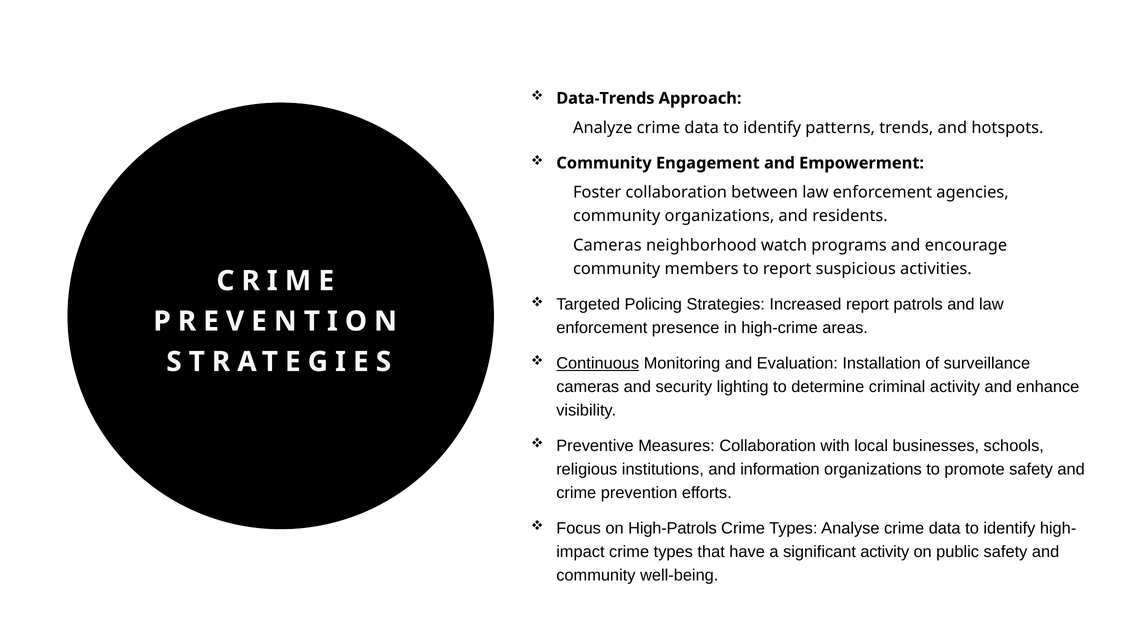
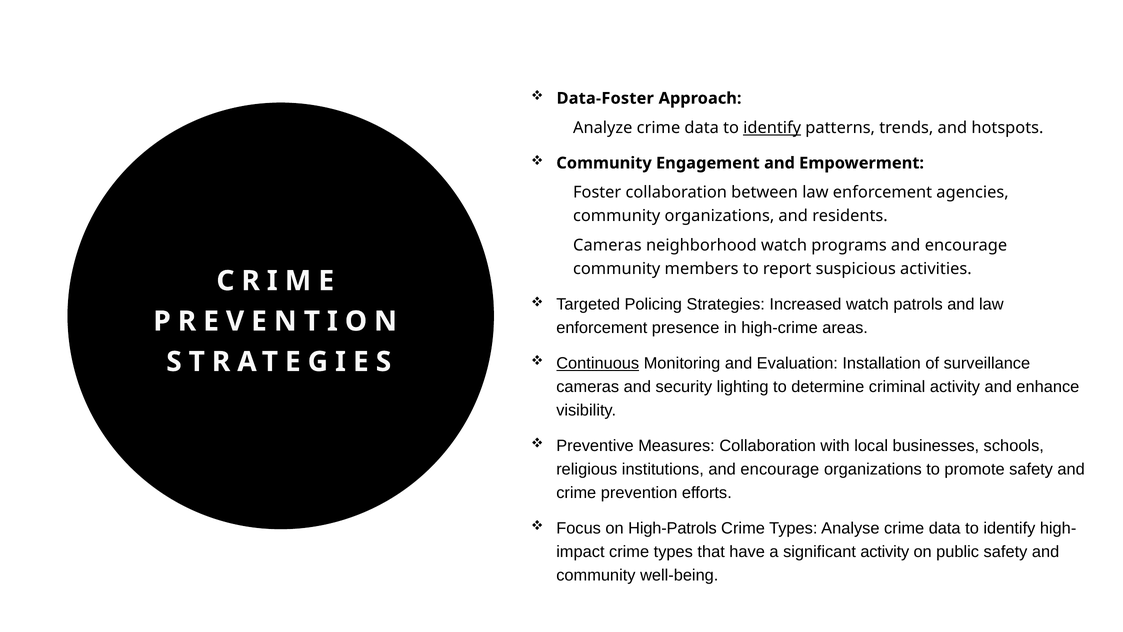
Data-Trends: Data-Trends -> Data-Foster
identify at (772, 128) underline: none -> present
Increased report: report -> watch
institutions and information: information -> encourage
